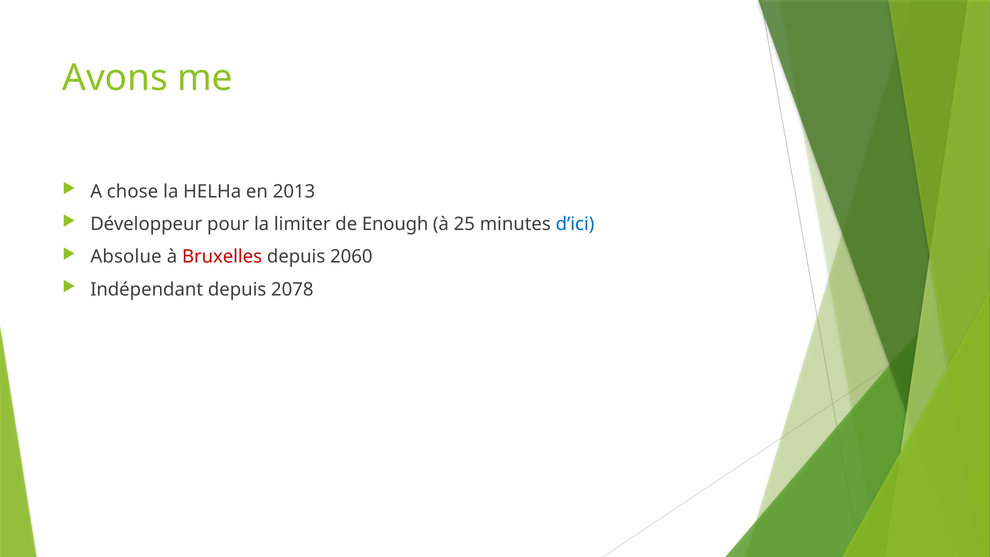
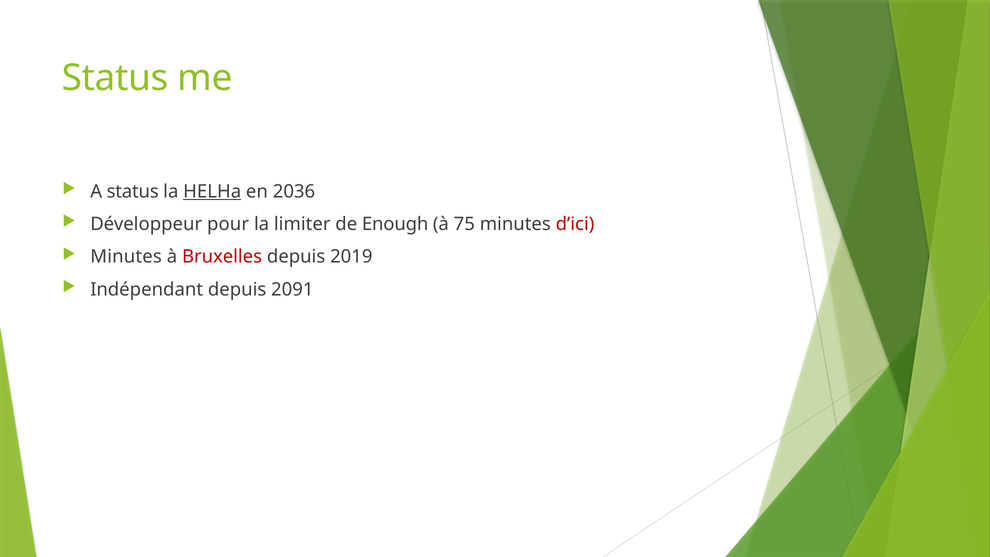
Avons at (115, 78): Avons -> Status
A chose: chose -> status
HELHa underline: none -> present
2013: 2013 -> 2036
25: 25 -> 75
d’ici colour: blue -> red
Absolue at (126, 257): Absolue -> Minutes
2060: 2060 -> 2019
2078: 2078 -> 2091
